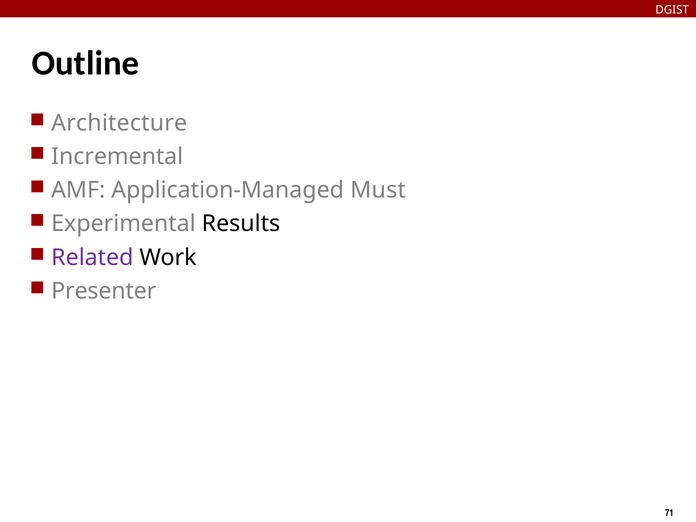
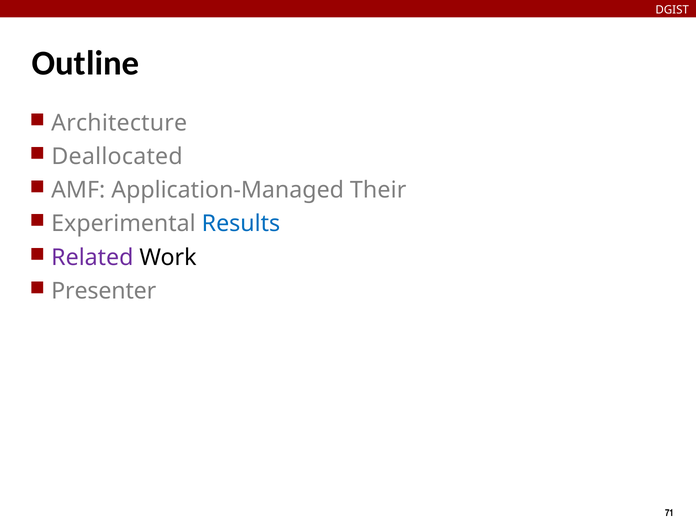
Incremental: Incremental -> Deallocated
Must: Must -> Their
Results colour: black -> blue
